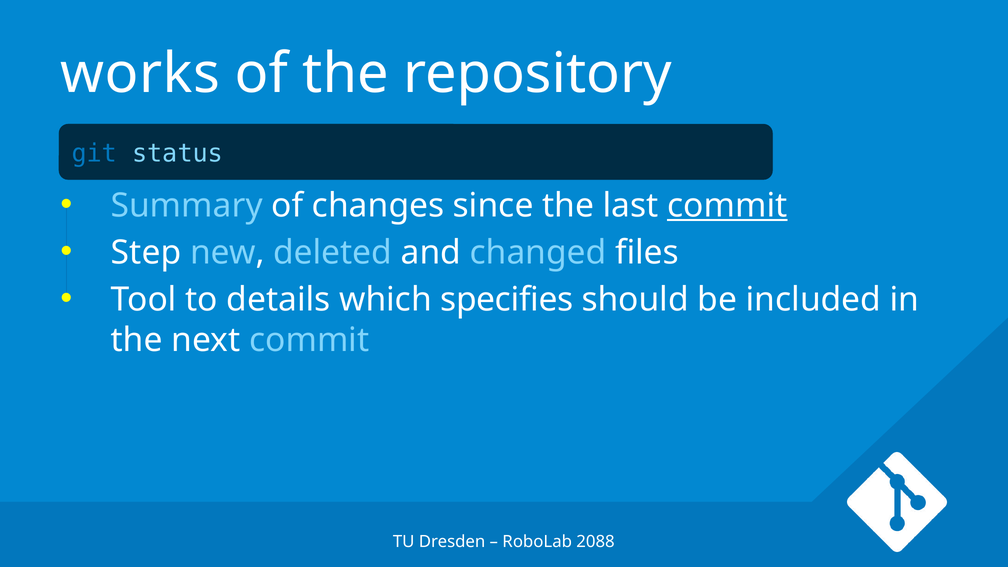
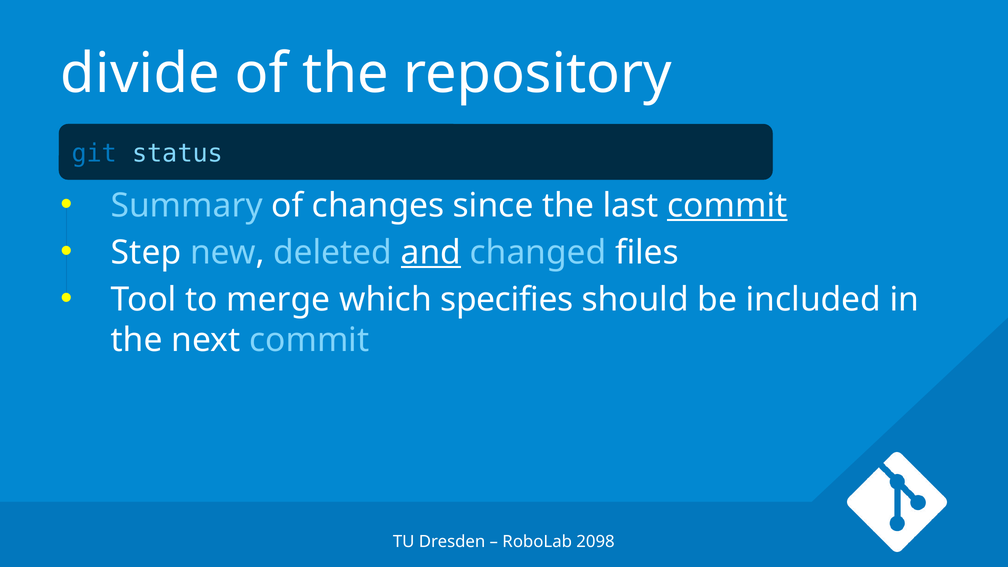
works: works -> divide
and underline: none -> present
details: details -> merge
2088: 2088 -> 2098
